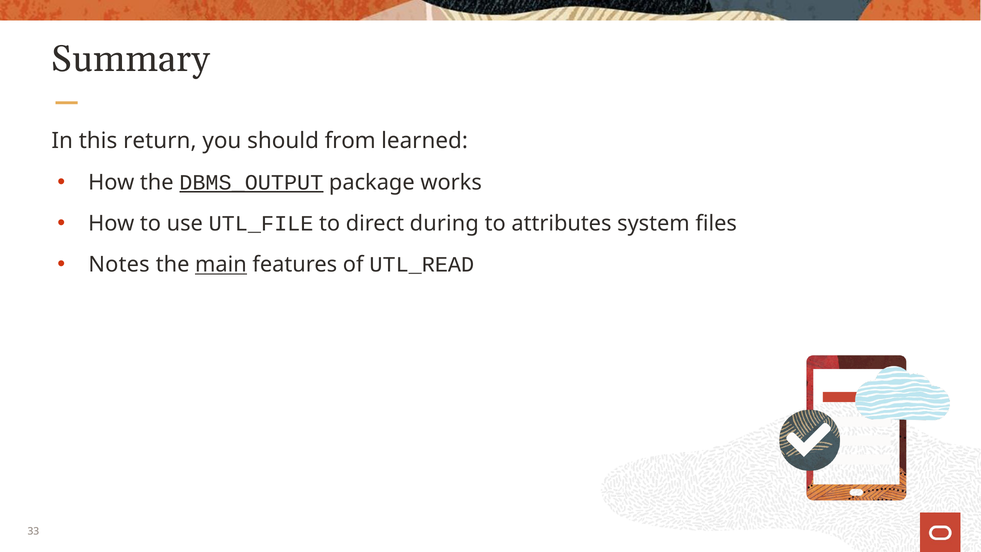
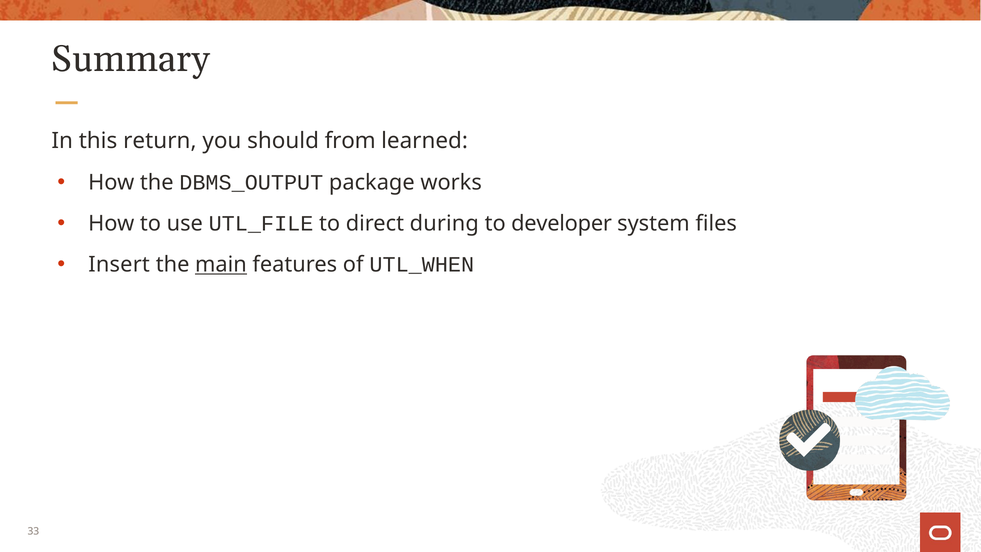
DBMS_OUTPUT underline: present -> none
attributes: attributes -> developer
Notes: Notes -> Insert
UTL_READ: UTL_READ -> UTL_WHEN
